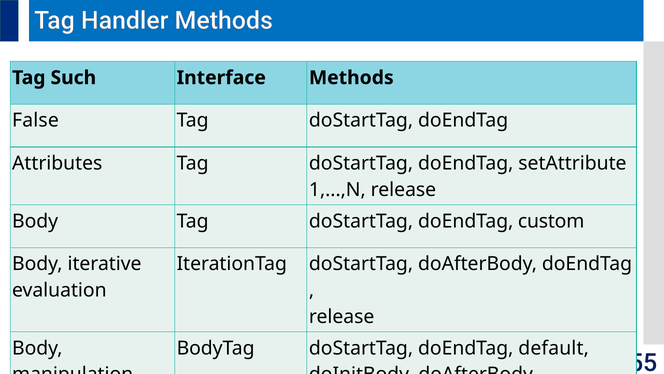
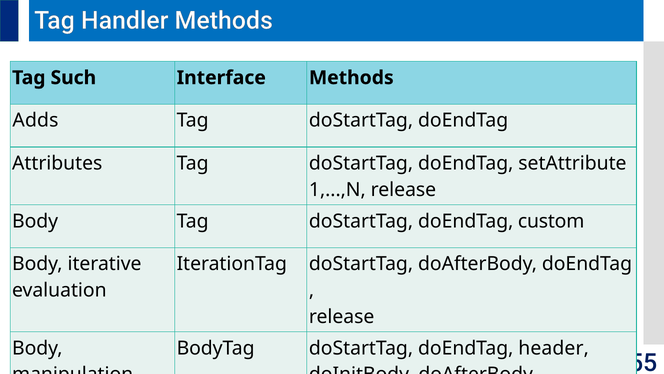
False: False -> Adds
default: default -> header
